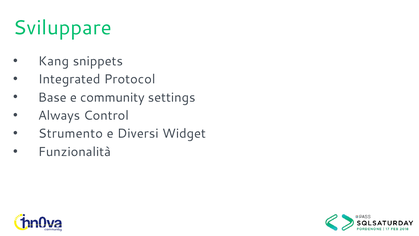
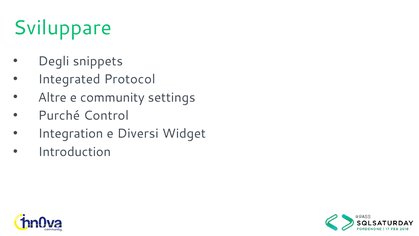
Kang: Kang -> Degli
Base: Base -> Altre
Always: Always -> Purché
Strumento: Strumento -> Integration
Funzionalità: Funzionalità -> Introduction
